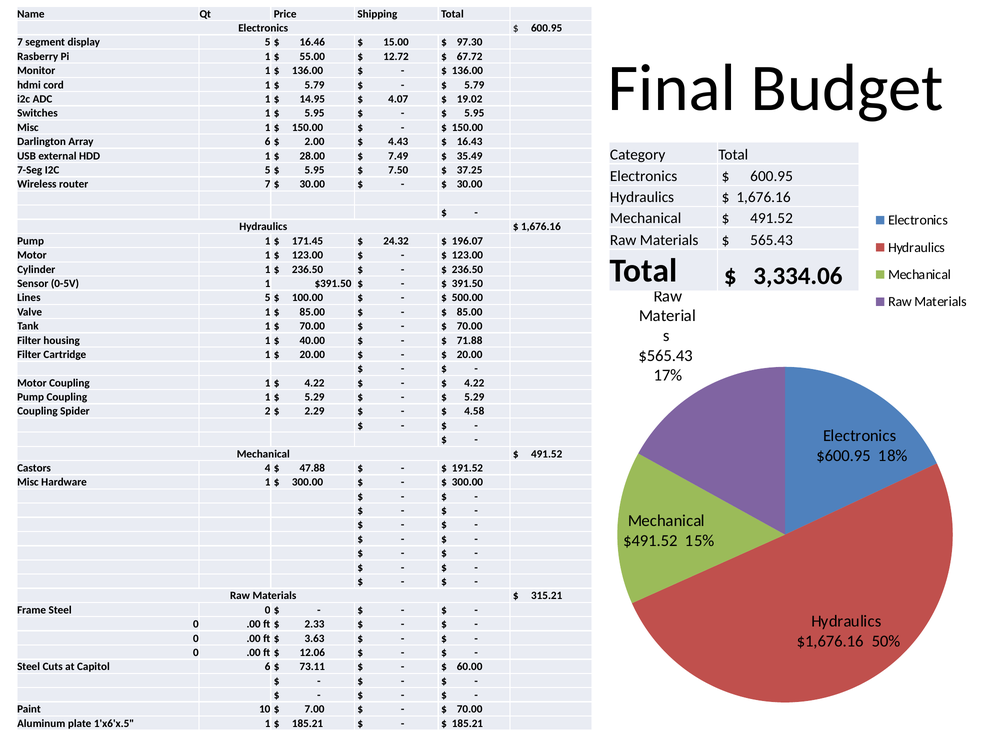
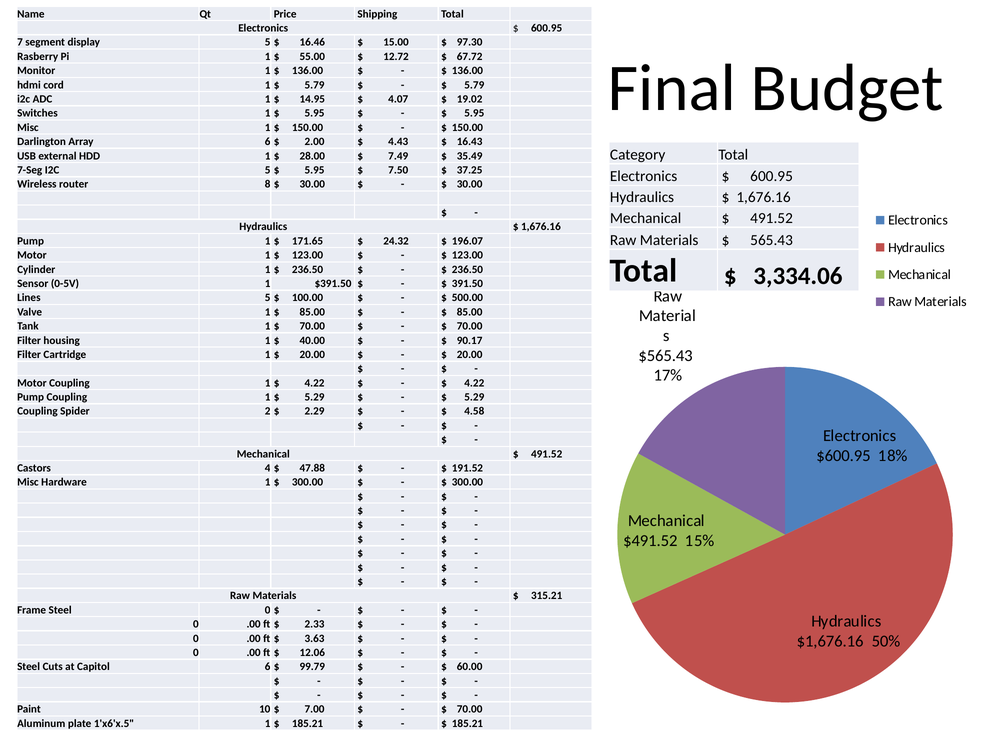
router 7: 7 -> 8
171.45: 171.45 -> 171.65
71.88: 71.88 -> 90.17
73.11: 73.11 -> 99.79
